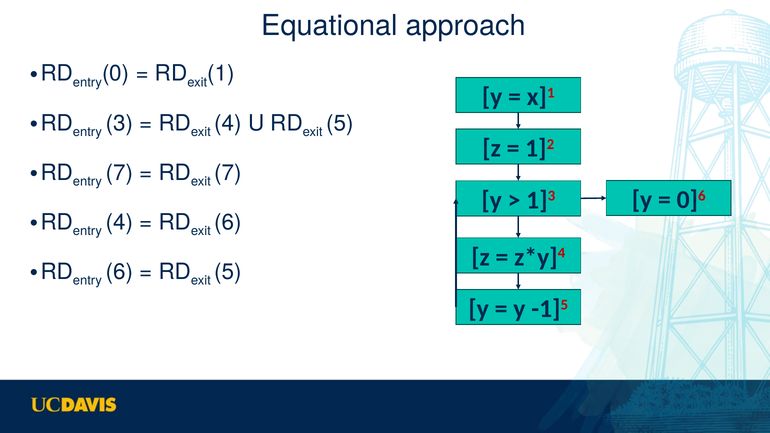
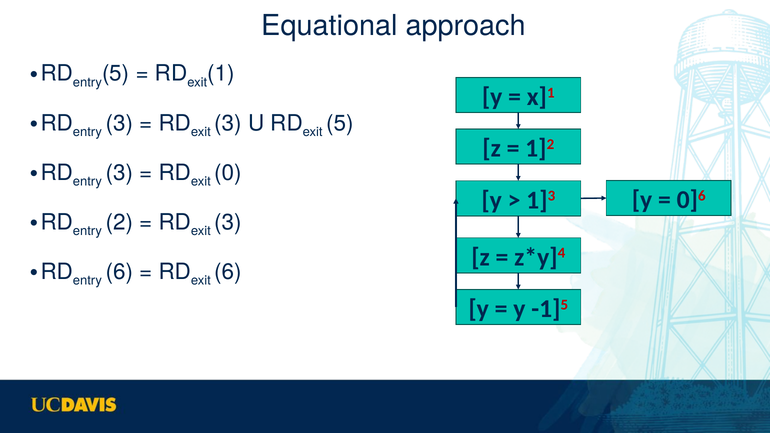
0 at (116, 74): 0 -> 5
4 at (228, 123): 4 -> 3
7 at (119, 173): 7 -> 3
7 at (228, 173): 7 -> 0
4 at (119, 222): 4 -> 2
6 at (228, 222): 6 -> 3
5 at (228, 272): 5 -> 6
